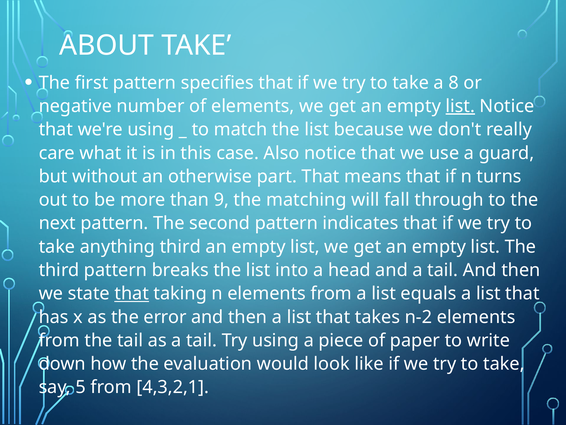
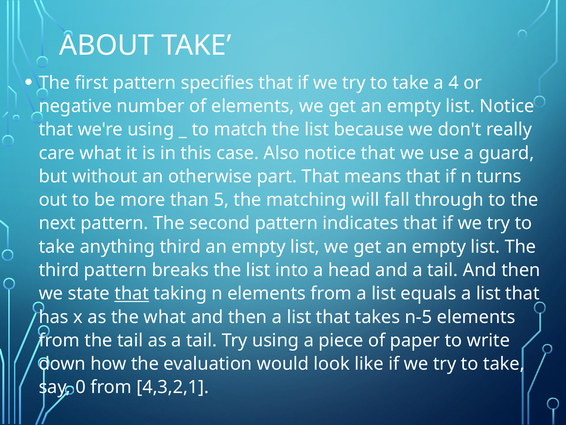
8: 8 -> 4
list at (460, 106) underline: present -> none
9: 9 -> 5
the error: error -> what
n-2: n-2 -> n-5
5: 5 -> 0
